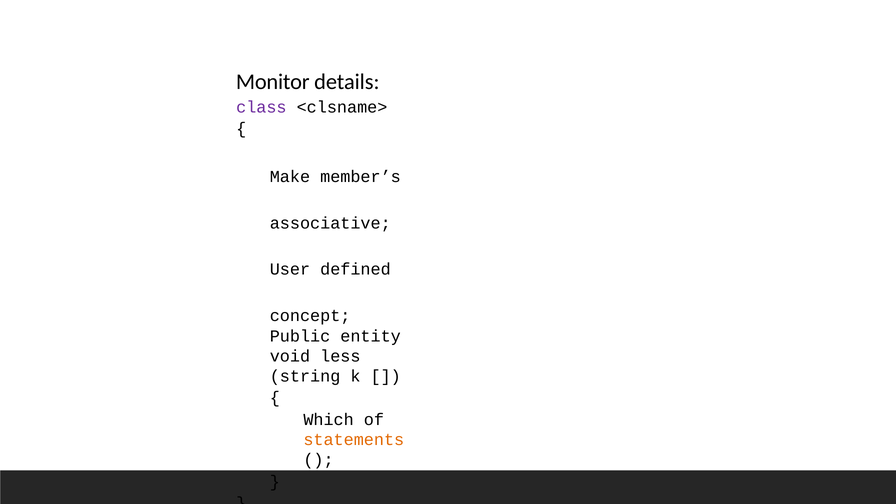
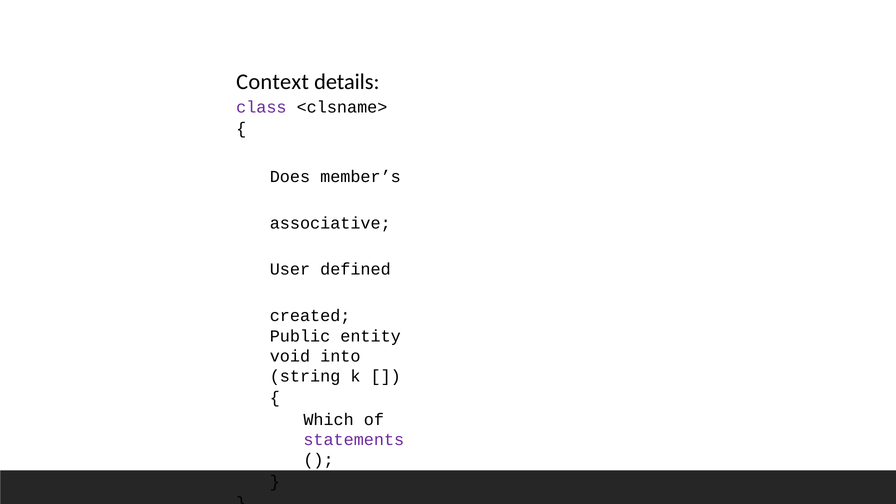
Monitor: Monitor -> Context
Make: Make -> Does
concept: concept -> created
less: less -> into
statements colour: orange -> purple
